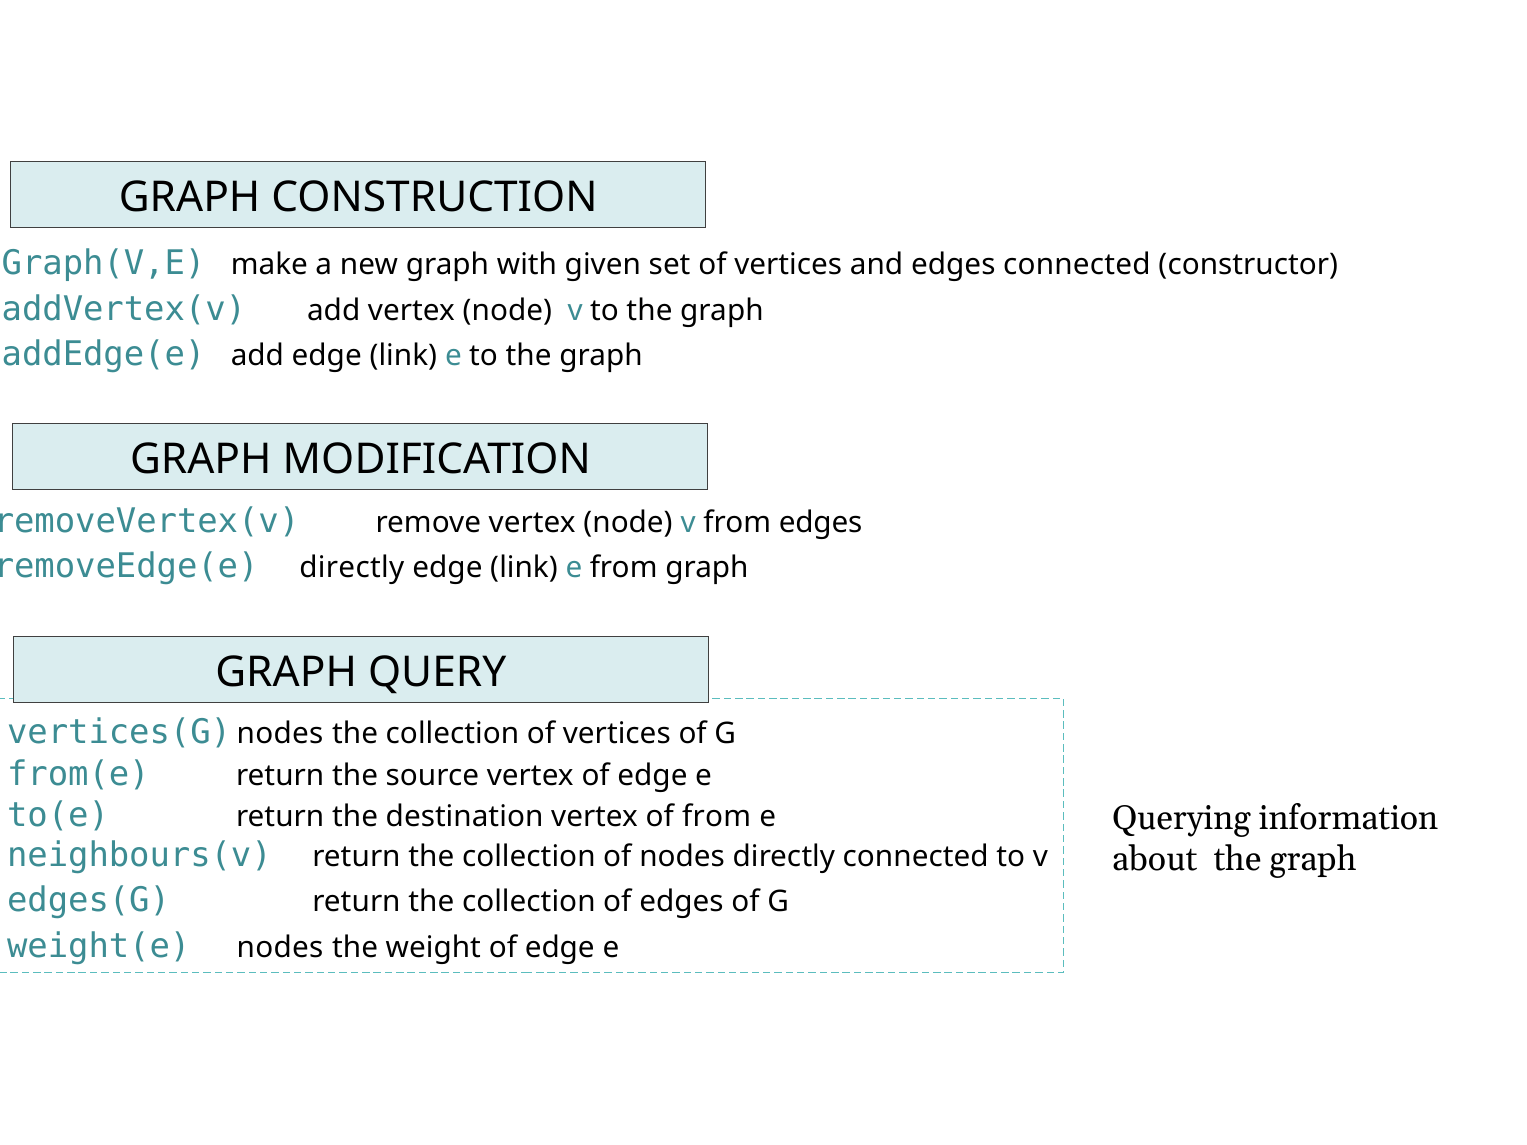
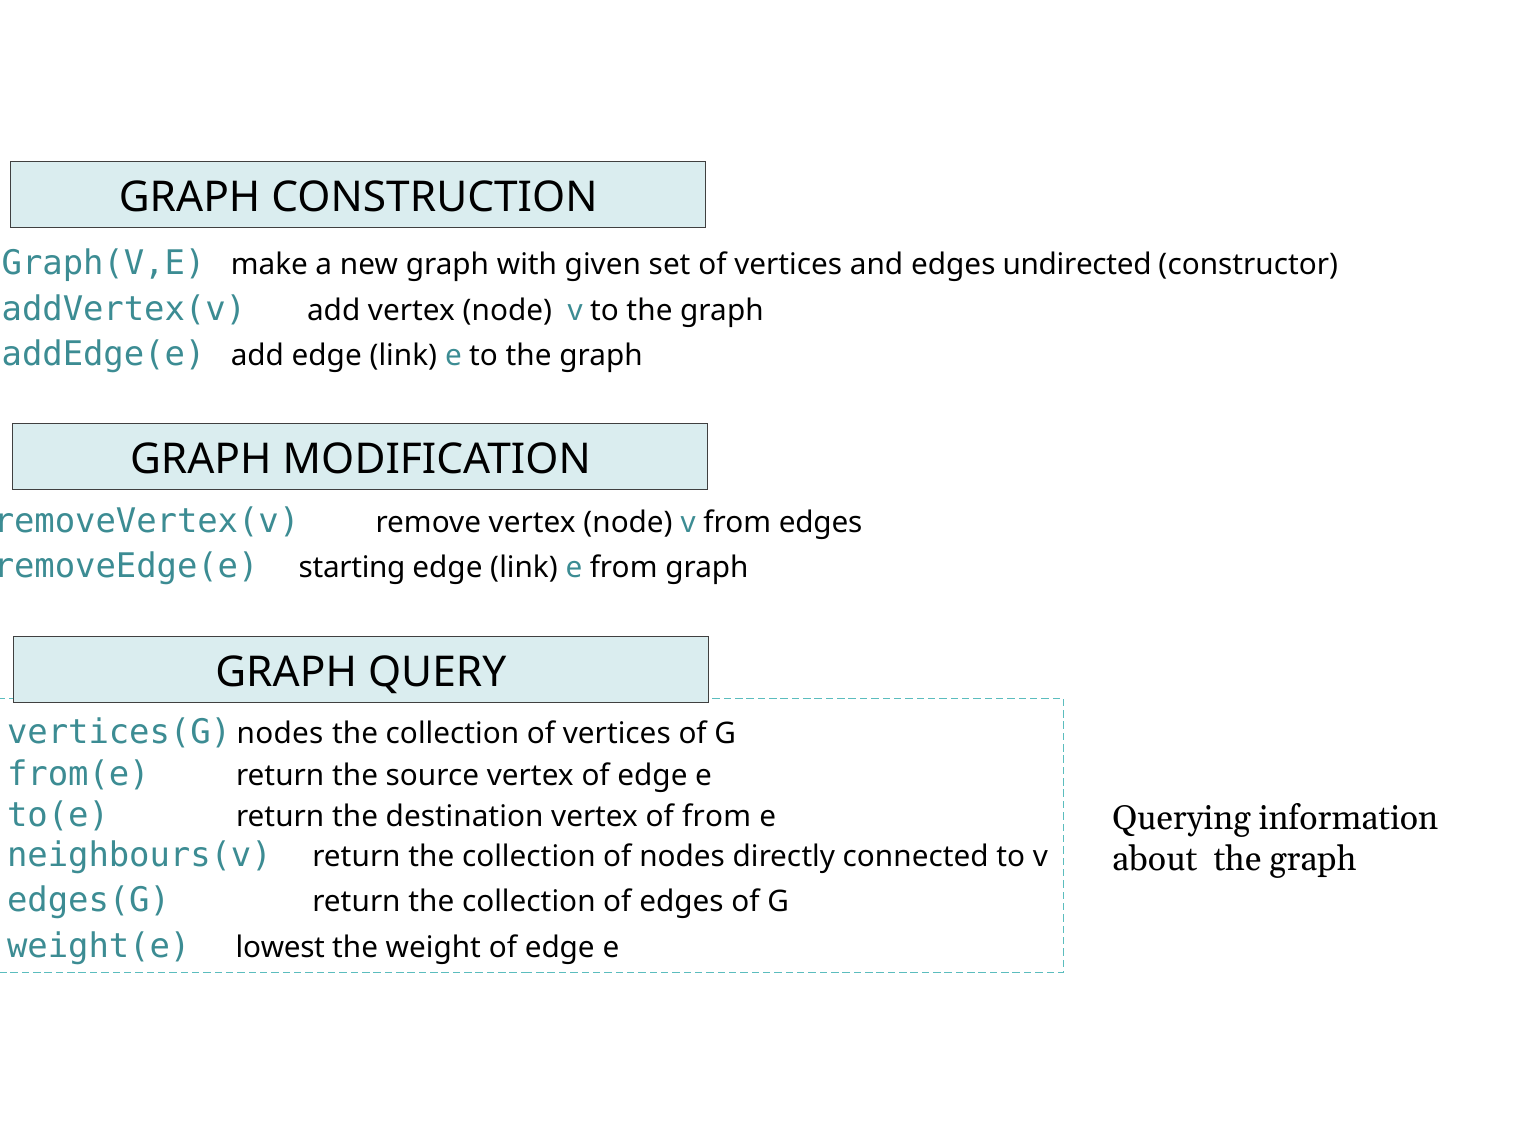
edges connected: connected -> undirected
directly at (352, 567): directly -> starting
weight(e nodes: nodes -> lowest
